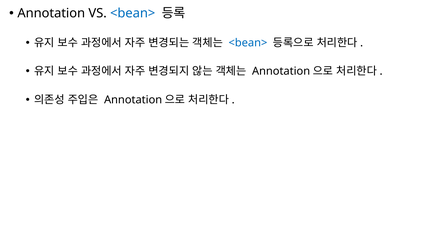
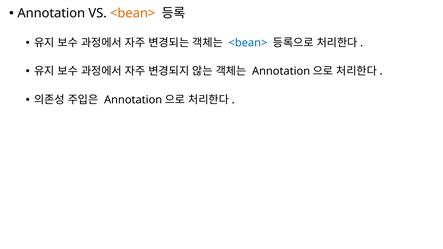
<bean> at (133, 13) colour: blue -> orange
